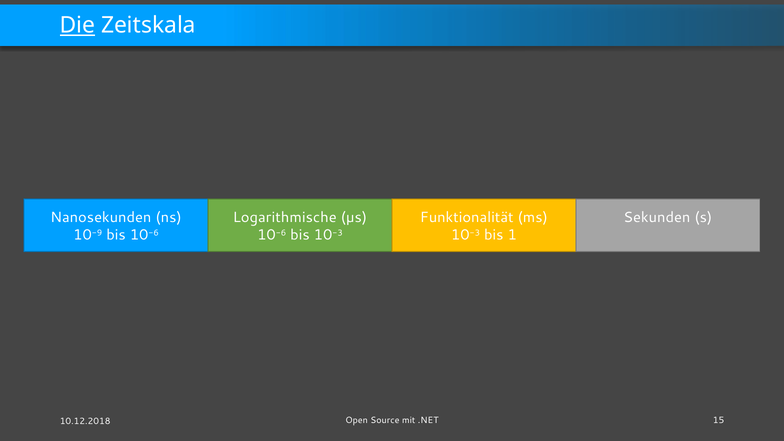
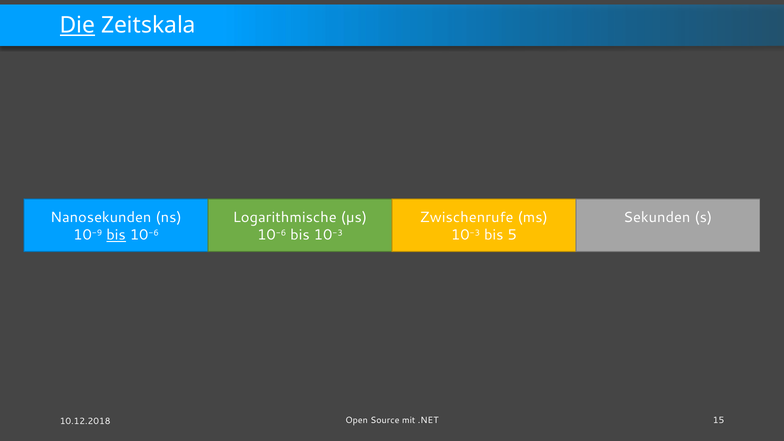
Funktionalität: Funktionalität -> Zwischenrufe
bis at (116, 235) underline: none -> present
1: 1 -> 5
